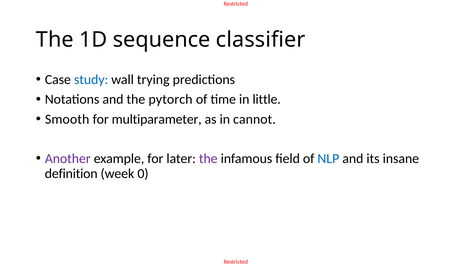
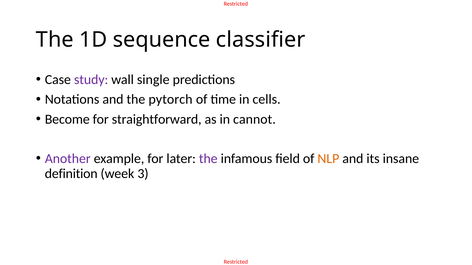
study colour: blue -> purple
trying: trying -> single
little: little -> cells
Smooth: Smooth -> Become
multiparameter: multiparameter -> straightforward
NLP colour: blue -> orange
0: 0 -> 3
